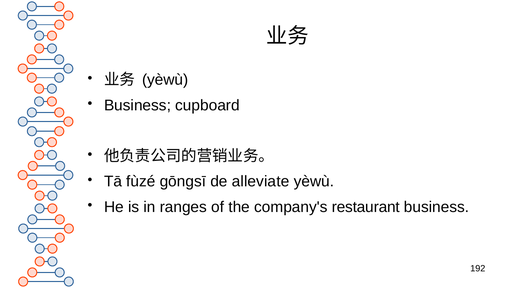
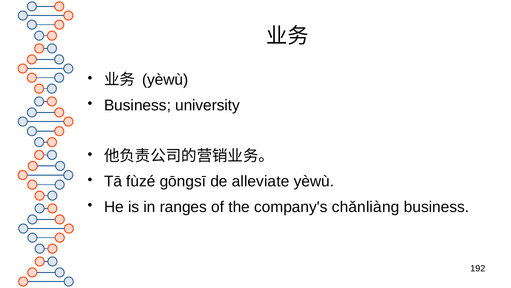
cupboard: cupboard -> university
restaurant: restaurant -> chǎnliàng
